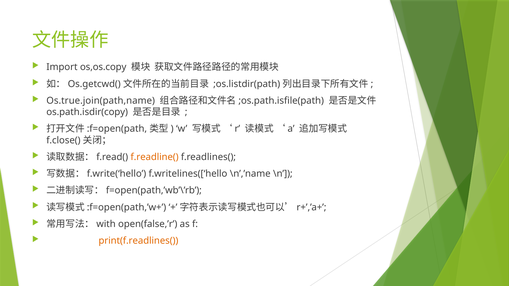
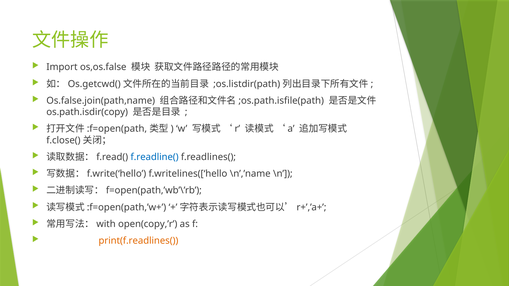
os,os.copy: os,os.copy -> os,os.false
Os.true.join(path,name: Os.true.join(path,name -> Os.false.join(path,name
f.readline( colour: orange -> blue
open(false,’r: open(false,’r -> open(copy,’r
